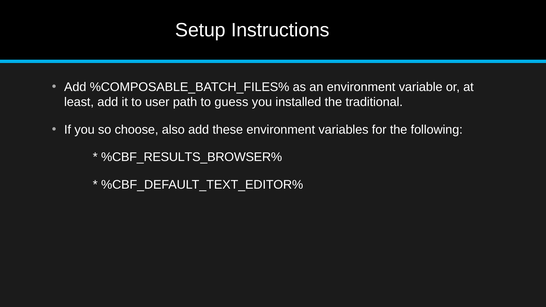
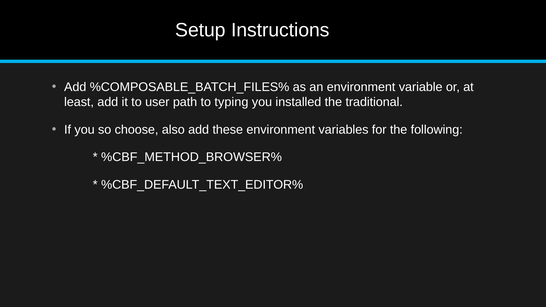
guess: guess -> typing
%CBF_RESULTS_BROWSER%: %CBF_RESULTS_BROWSER% -> %CBF_METHOD_BROWSER%
